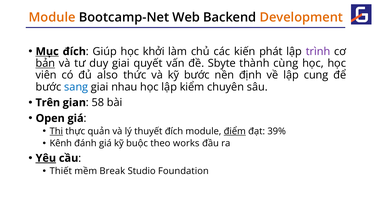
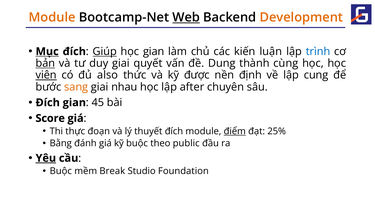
Web underline: none -> present
Giúp underline: none -> present
học khởi: khởi -> gian
phát: phát -> luận
trình colour: purple -> blue
Sbyte: Sbyte -> Dung
viên underline: none -> present
kỹ bước: bước -> được
sang colour: blue -> orange
kiểm: kiểm -> after
Trên at (48, 103): Trên -> Đích
58: 58 -> 45
Open: Open -> Score
Thi underline: present -> none
quản: quản -> đoạn
39%: 39% -> 25%
Kênh: Kênh -> Bằng
works: works -> public
Thiết at (61, 171): Thiết -> Buộc
